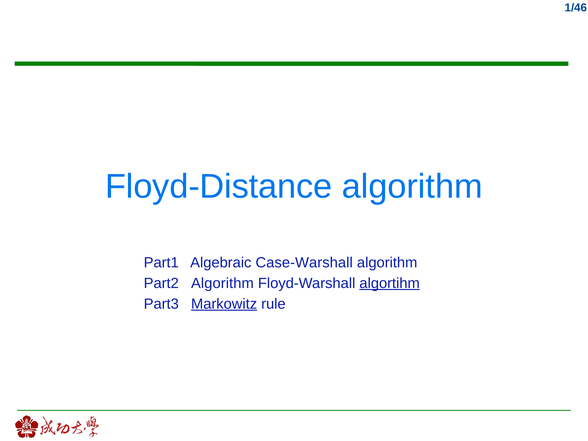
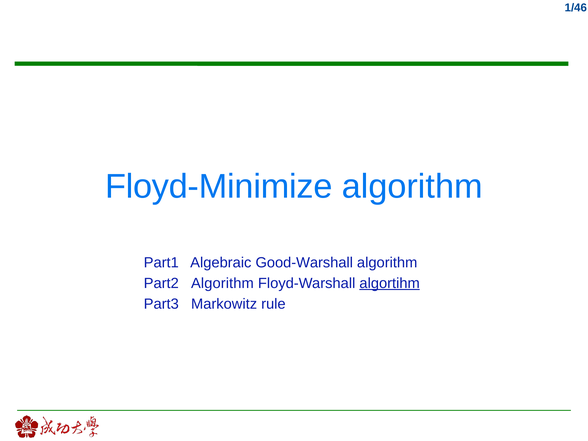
Floyd-Distance: Floyd-Distance -> Floyd-Minimize
Case-Warshall: Case-Warshall -> Good-Warshall
Markowitz underline: present -> none
